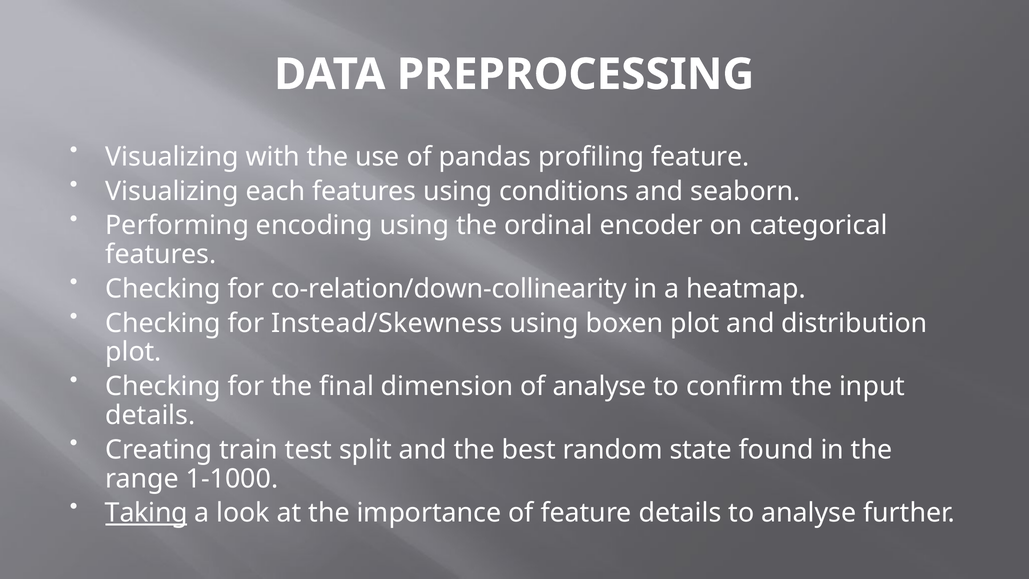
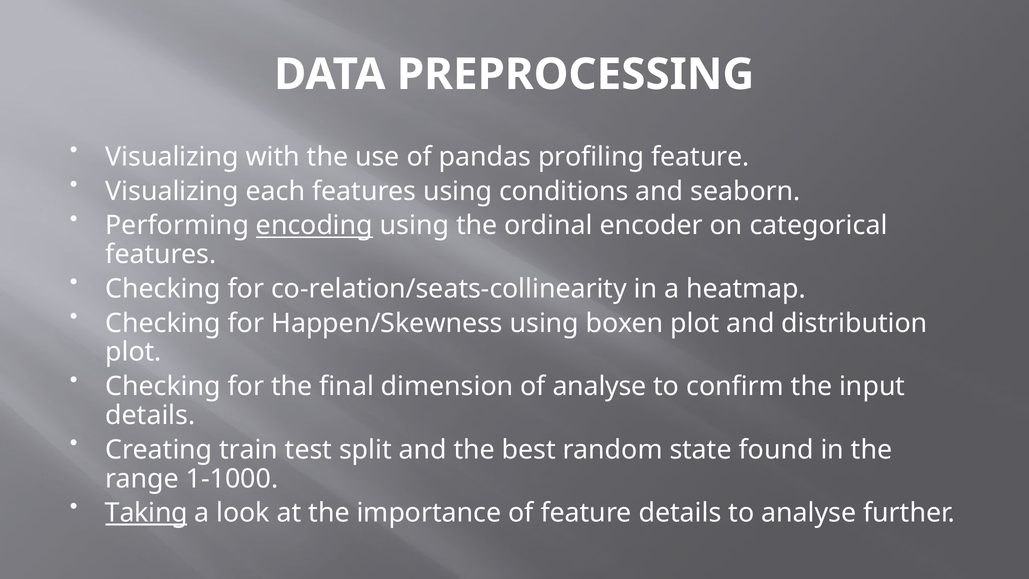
encoding underline: none -> present
co-relation/down-collinearity: co-relation/down-collinearity -> co-relation/seats-collinearity
Instead/Skewness: Instead/Skewness -> Happen/Skewness
